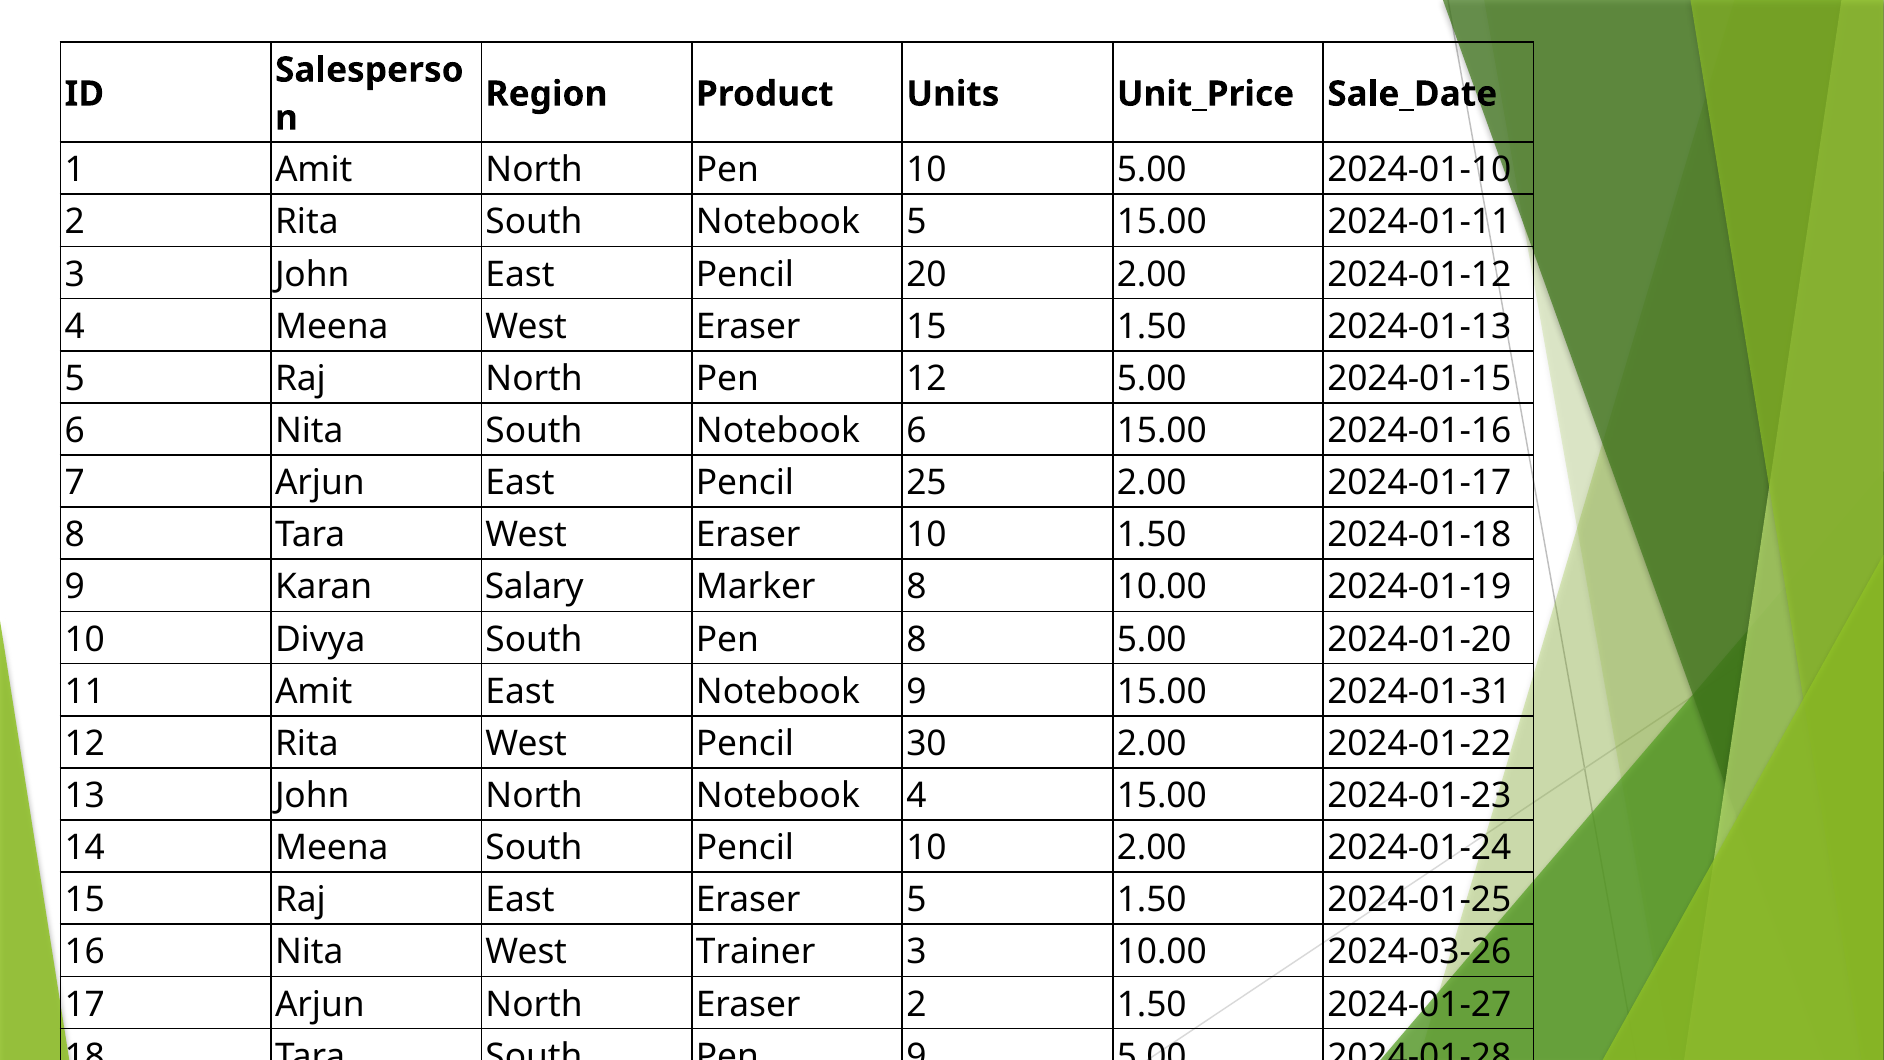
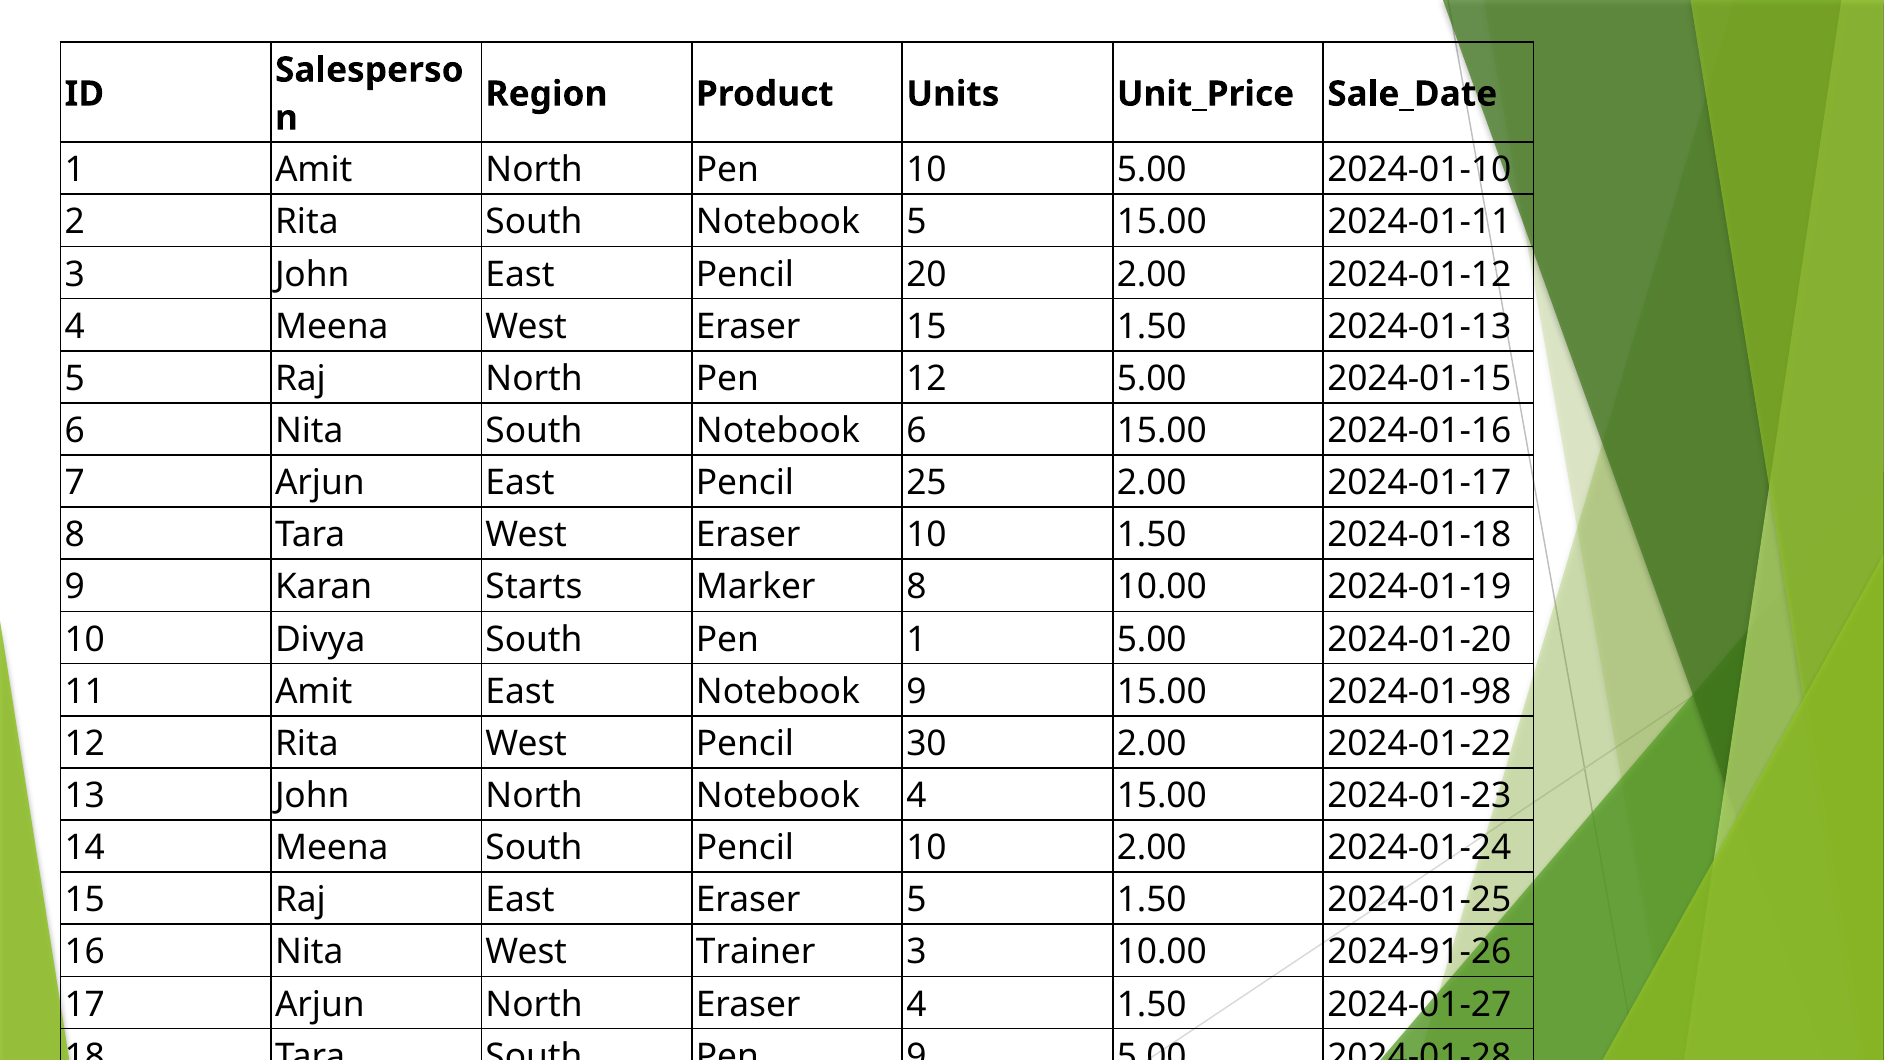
Salary: Salary -> Starts
Pen 8: 8 -> 1
2024-01-31: 2024-01-31 -> 2024-01-98
2024-03-26: 2024-03-26 -> 2024-91-26
Eraser 2: 2 -> 4
